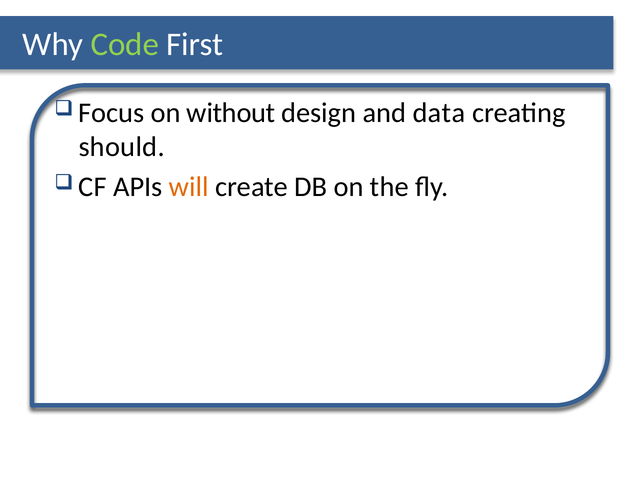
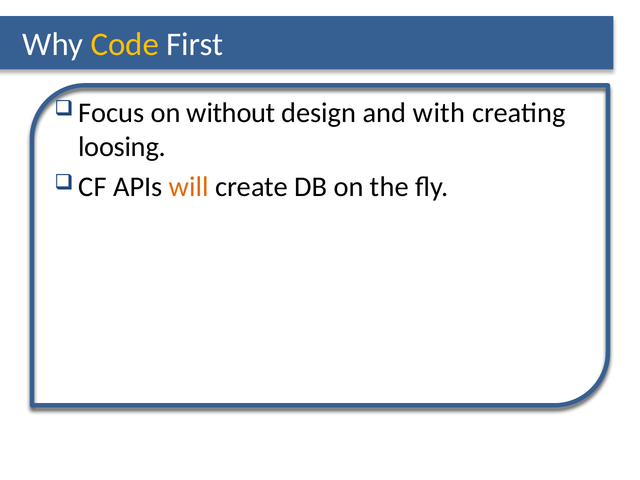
Code colour: light green -> yellow
data: data -> with
should: should -> loosing
